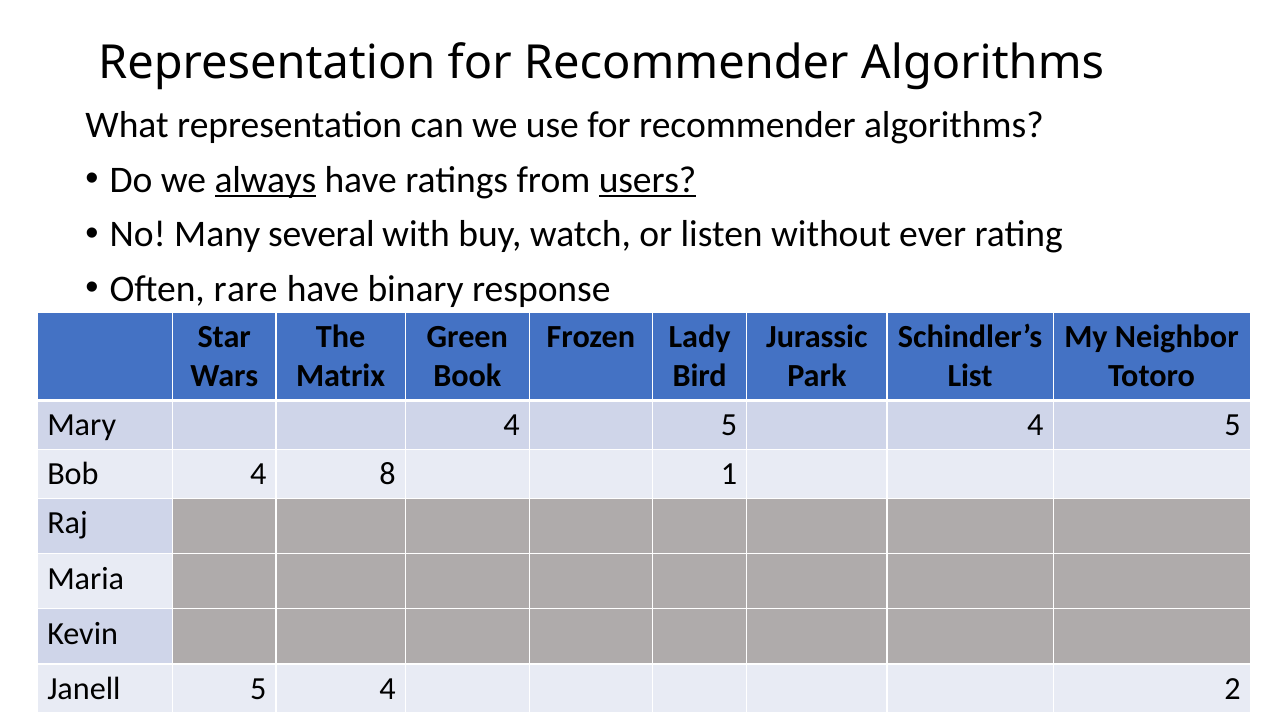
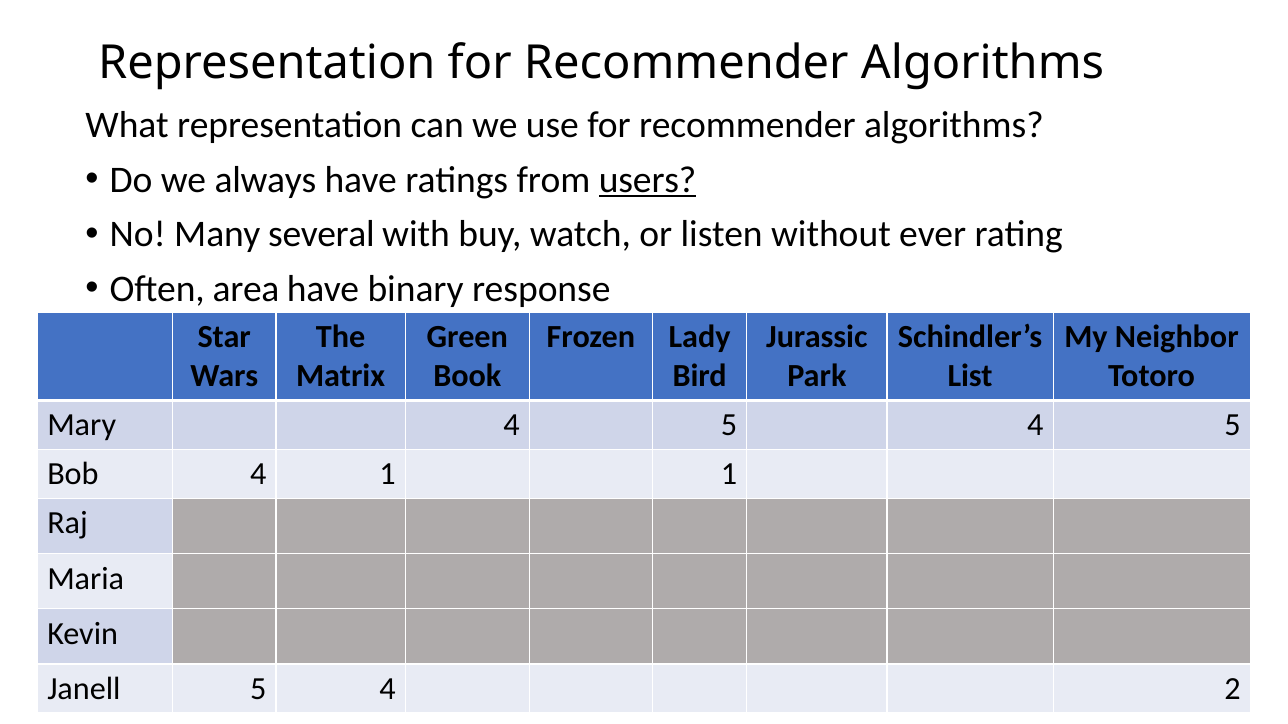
always underline: present -> none
rare: rare -> area
4 8: 8 -> 1
